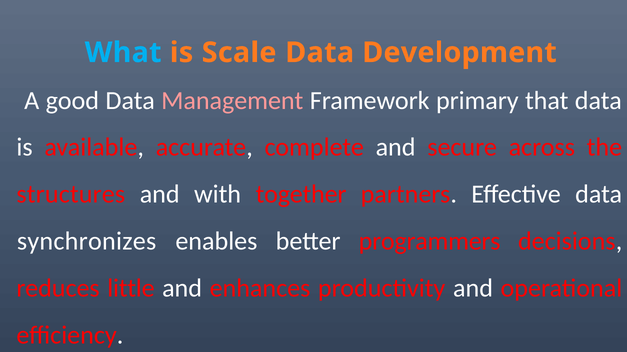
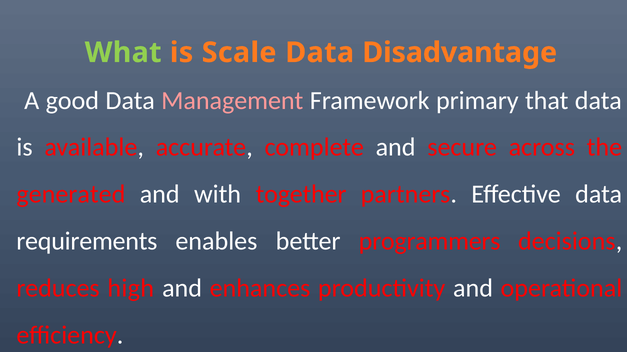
What colour: light blue -> light green
Development: Development -> Disadvantage
structures: structures -> generated
synchronizes: synchronizes -> requirements
little: little -> high
